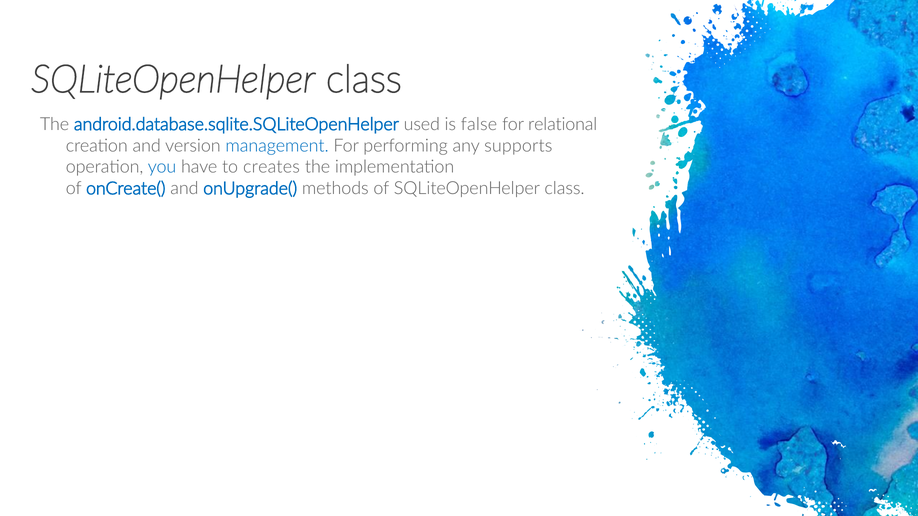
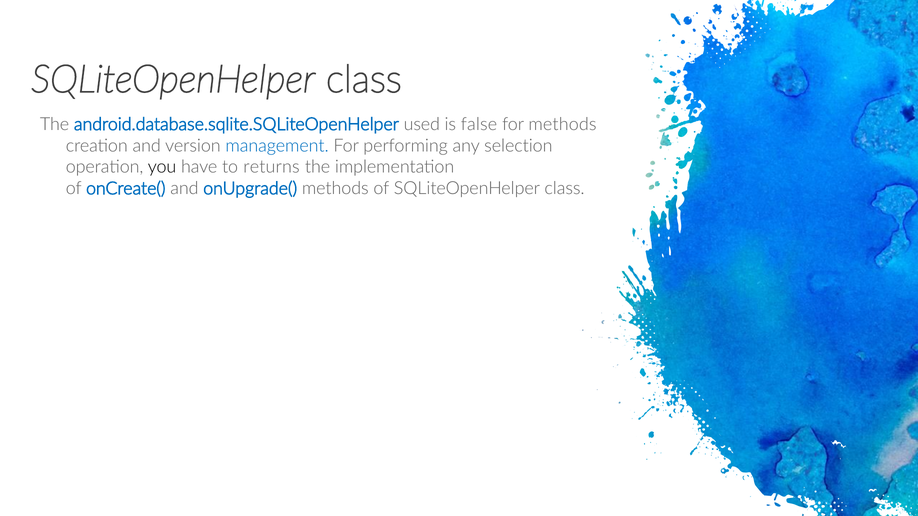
for relational: relational -> methods
supports: supports -> selection
you colour: blue -> black
creates: creates -> returns
